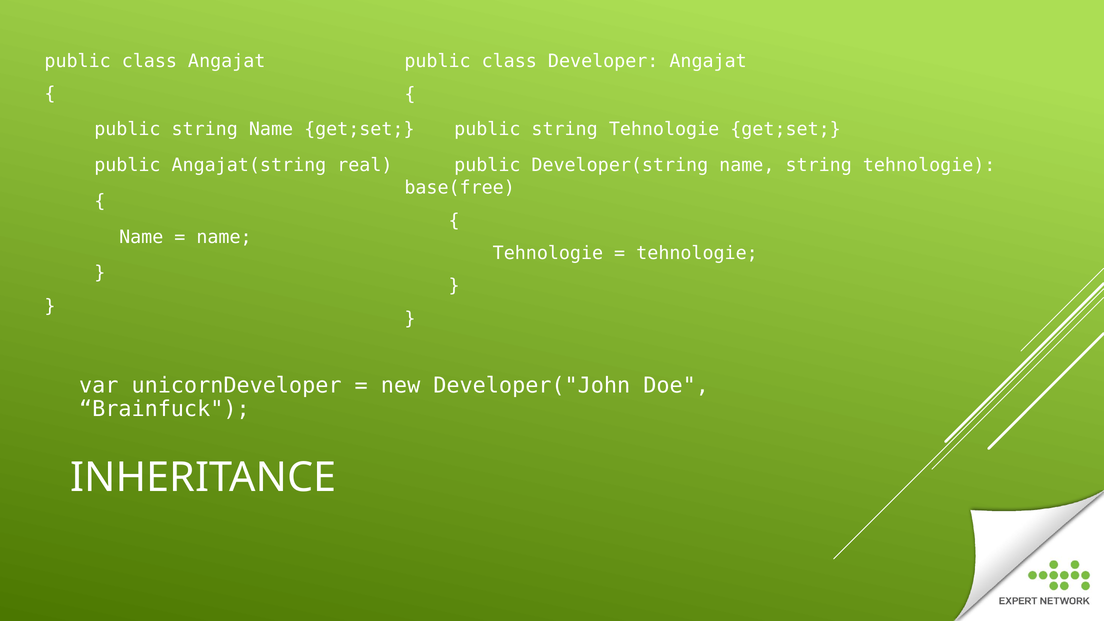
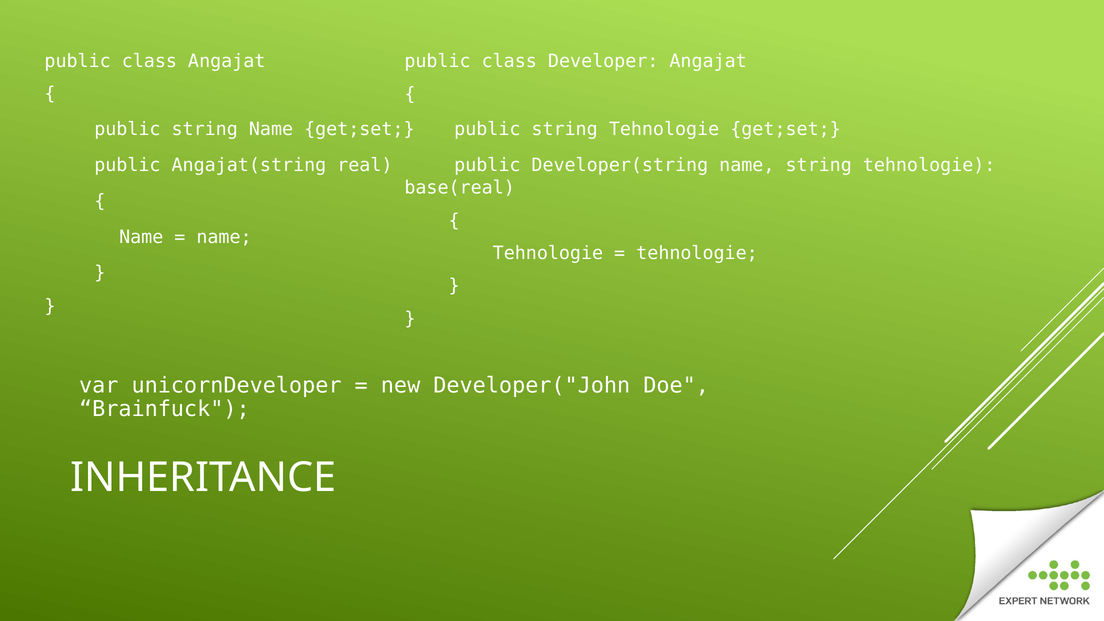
base(free: base(free -> base(real
